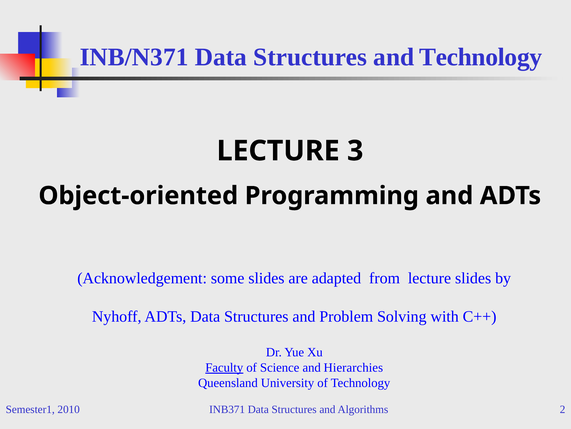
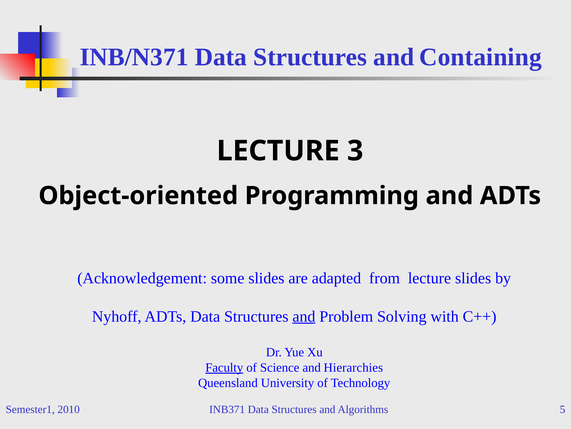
and Technology: Technology -> Containing
and at (304, 316) underline: none -> present
2: 2 -> 5
